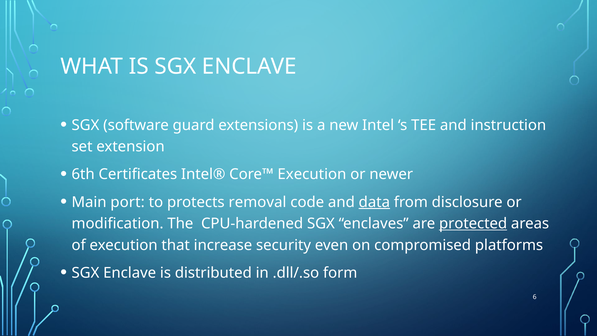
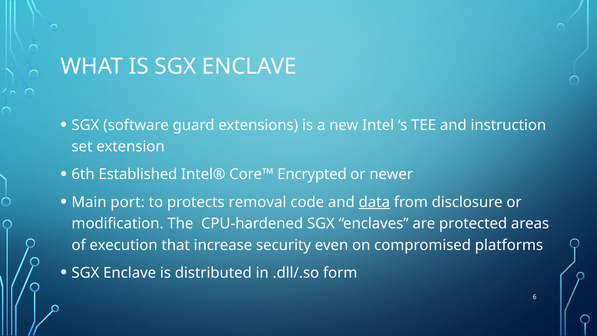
Certificates: Certificates -> Established
Core™ Execution: Execution -> Encrypted
protected underline: present -> none
